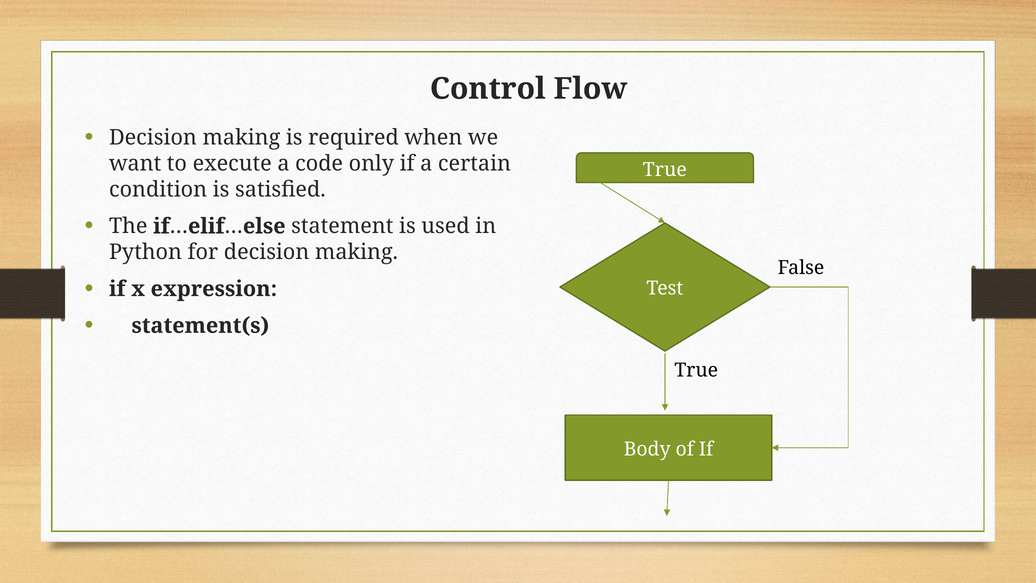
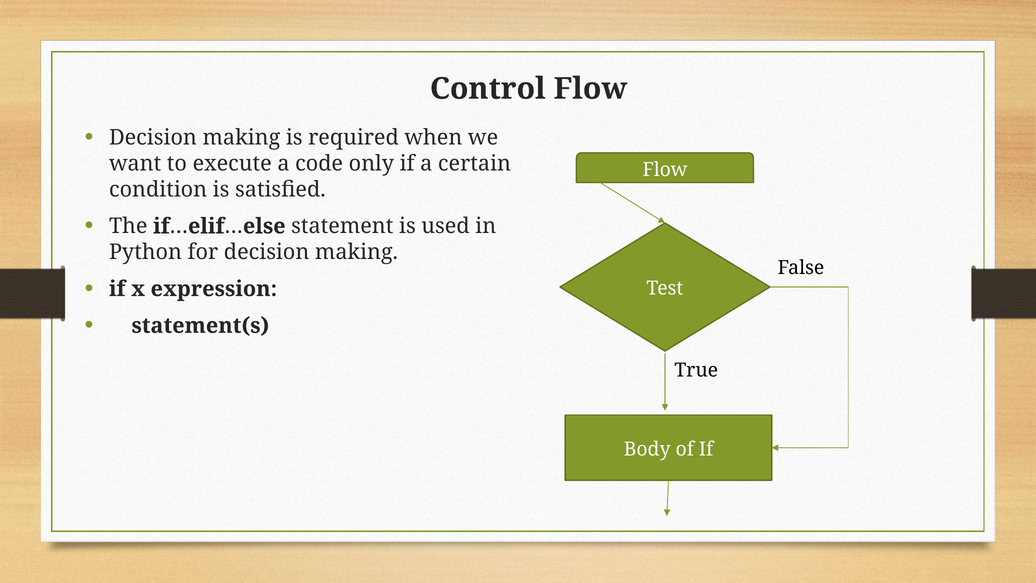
True at (665, 170): True -> Flow
